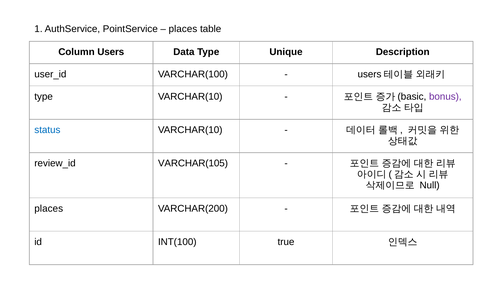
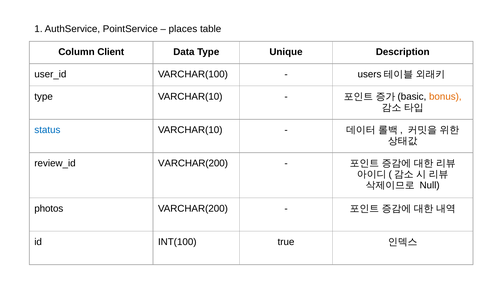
Column Users: Users -> Client
bonus colour: purple -> orange
VARCHAR(105 at (193, 164): VARCHAR(105 -> VARCHAR(200
places at (49, 209): places -> photos
